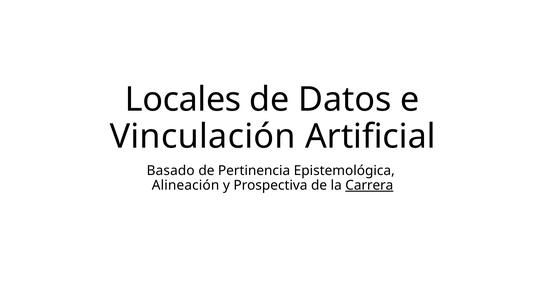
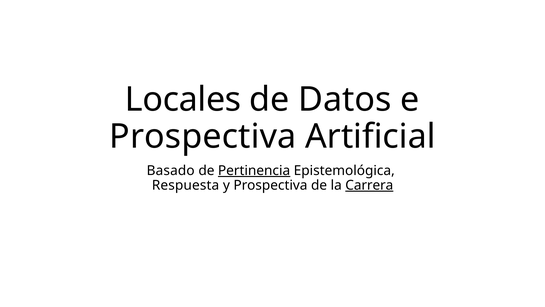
Vinculación at (203, 136): Vinculación -> Prospectiva
Pertinencia underline: none -> present
Alineación: Alineación -> Respuesta
